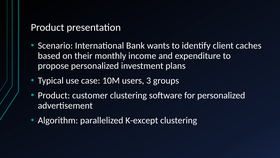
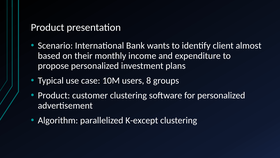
caches: caches -> almost
3: 3 -> 8
